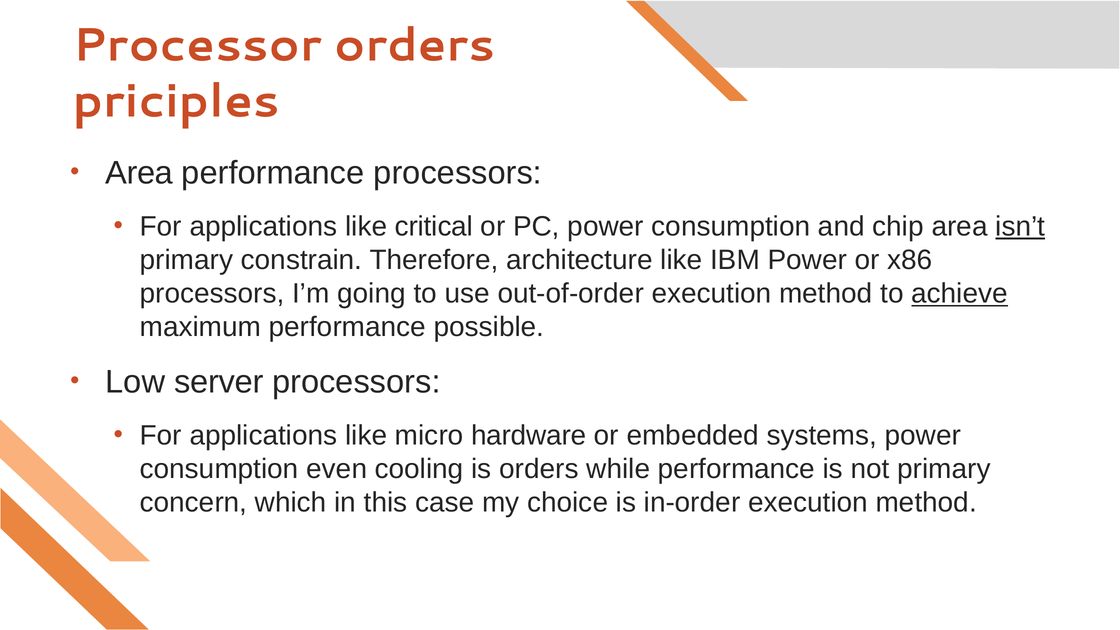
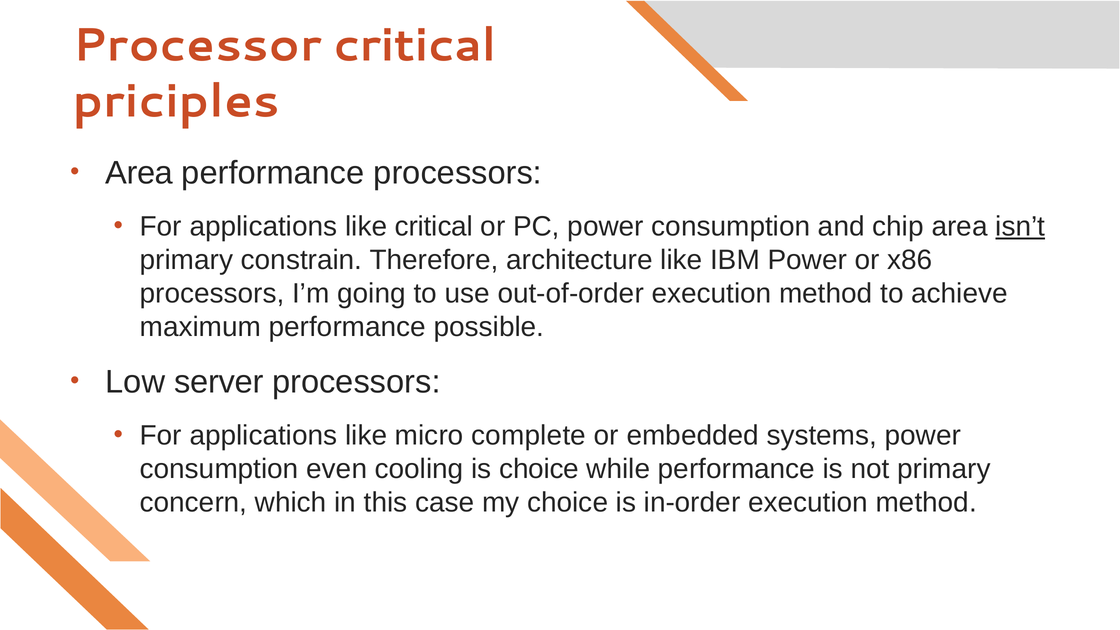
Processor orders: orders -> critical
achieve underline: present -> none
hardware: hardware -> complete
is orders: orders -> choice
